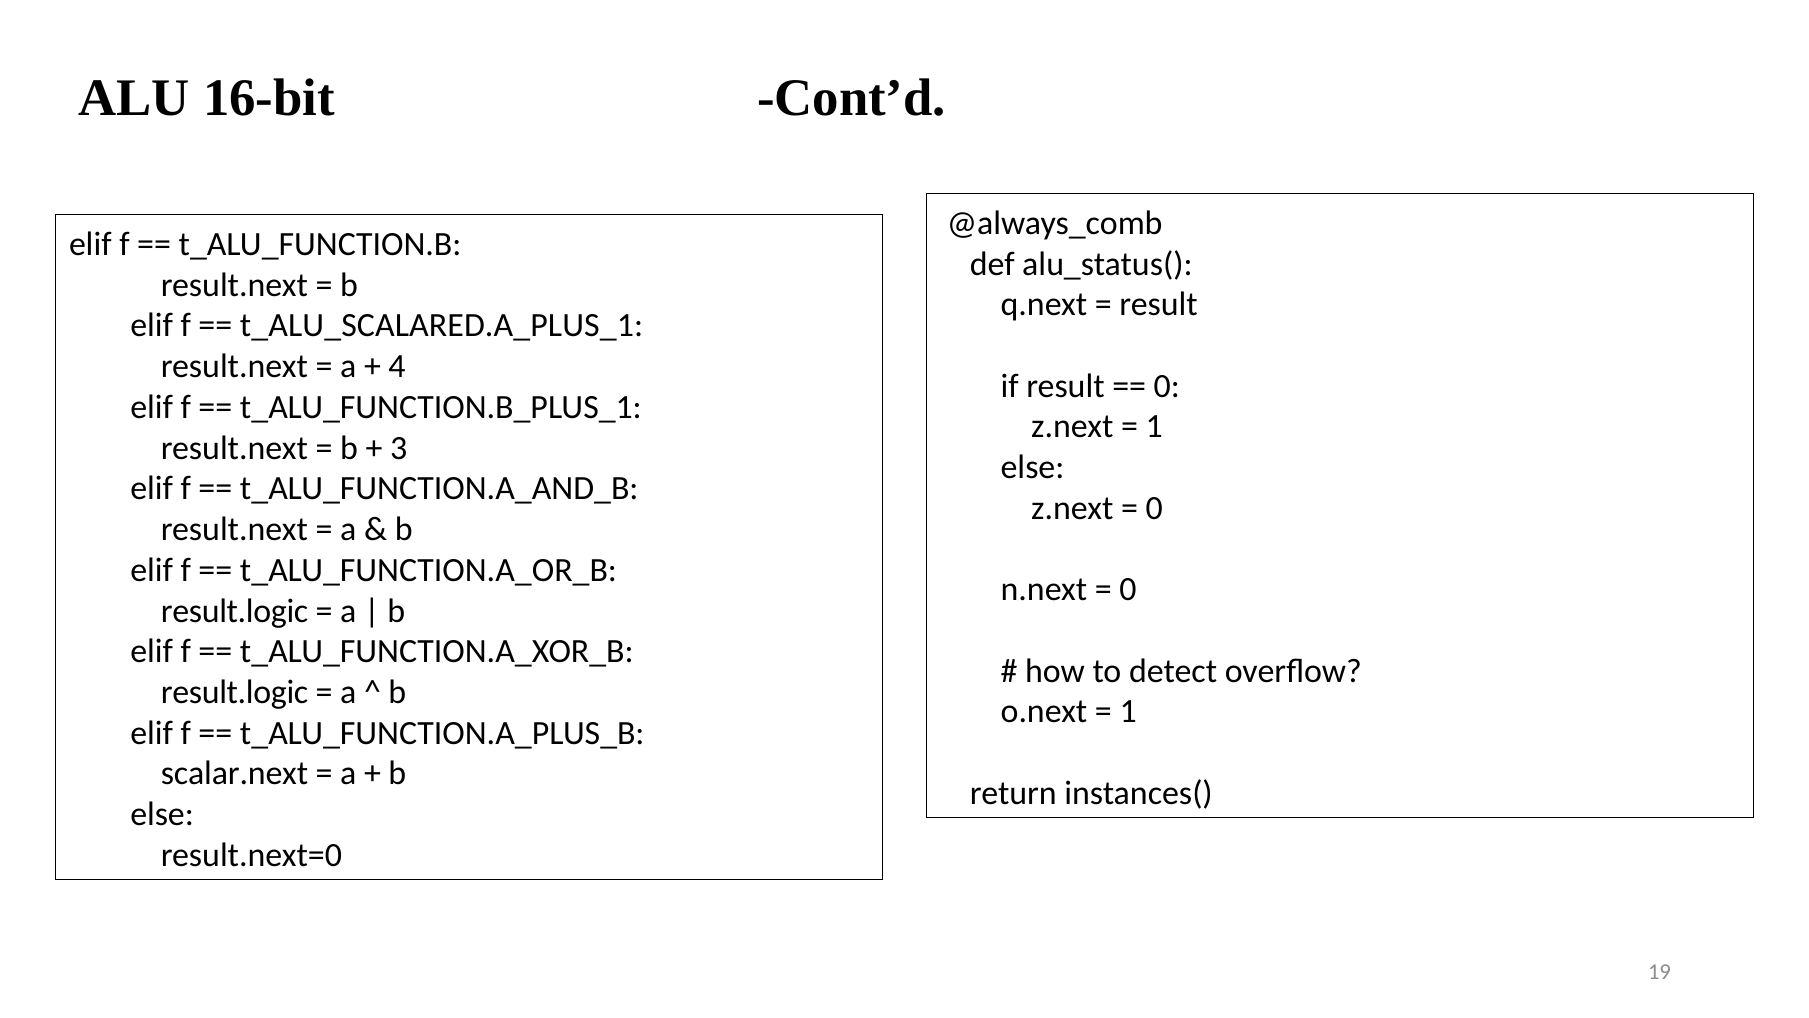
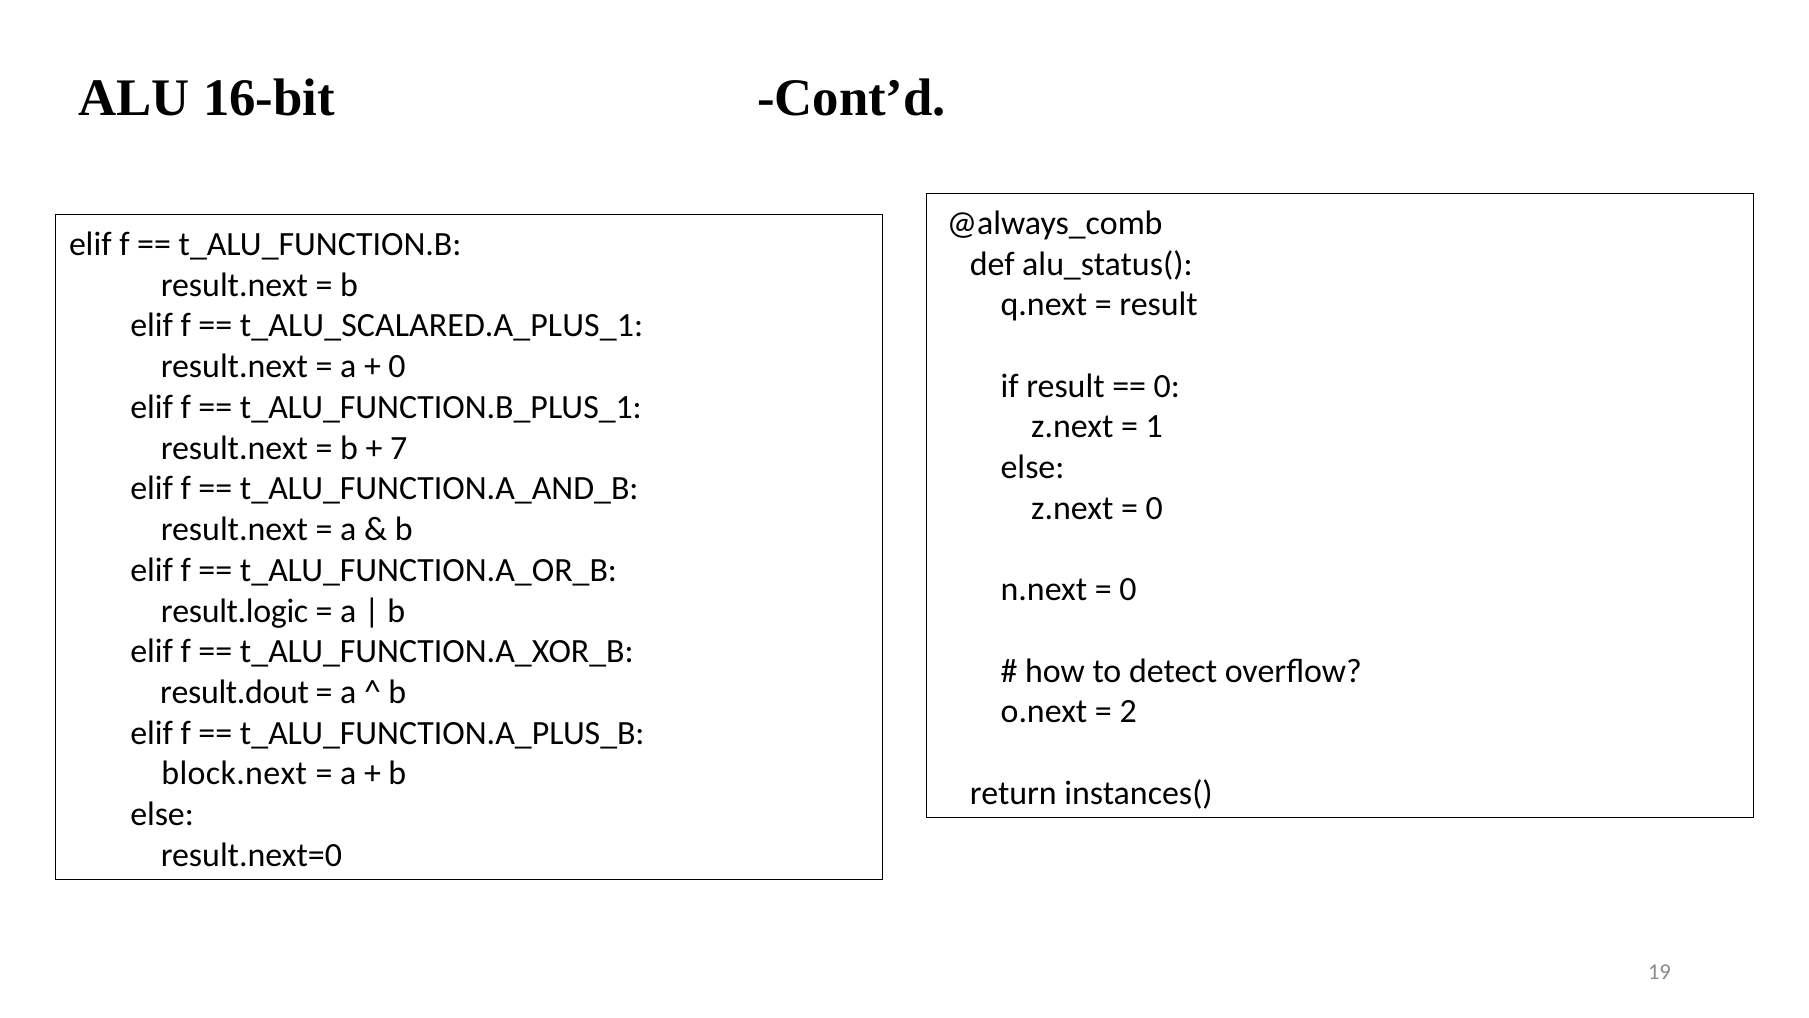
4 at (397, 366): 4 -> 0
3: 3 -> 7
result.logic at (235, 692): result.logic -> result.dout
1 at (1128, 711): 1 -> 2
scalar.next: scalar.next -> block.next
